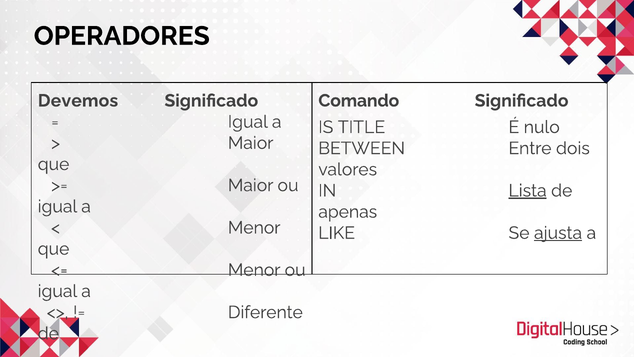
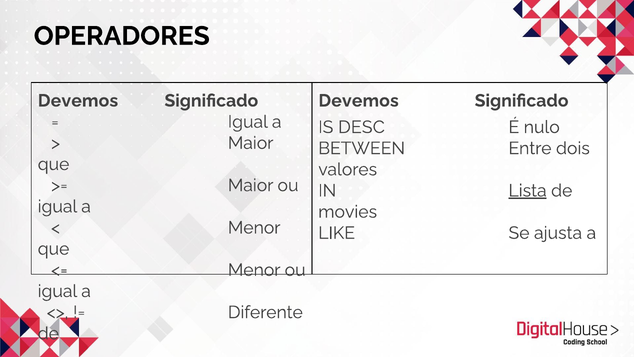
Comando at (359, 101): Comando -> Devemos
TITLE: TITLE -> DESC
apenas: apenas -> movies
ajusta underline: present -> none
